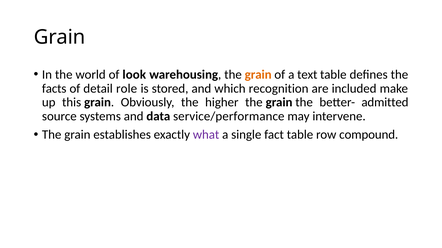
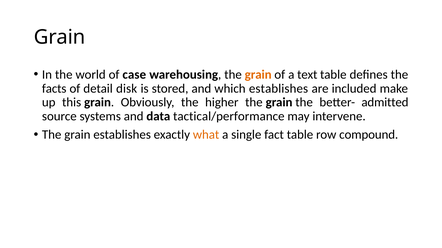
look: look -> case
role: role -> disk
which recognition: recognition -> establishes
service/performance: service/performance -> tactical/performance
what colour: purple -> orange
